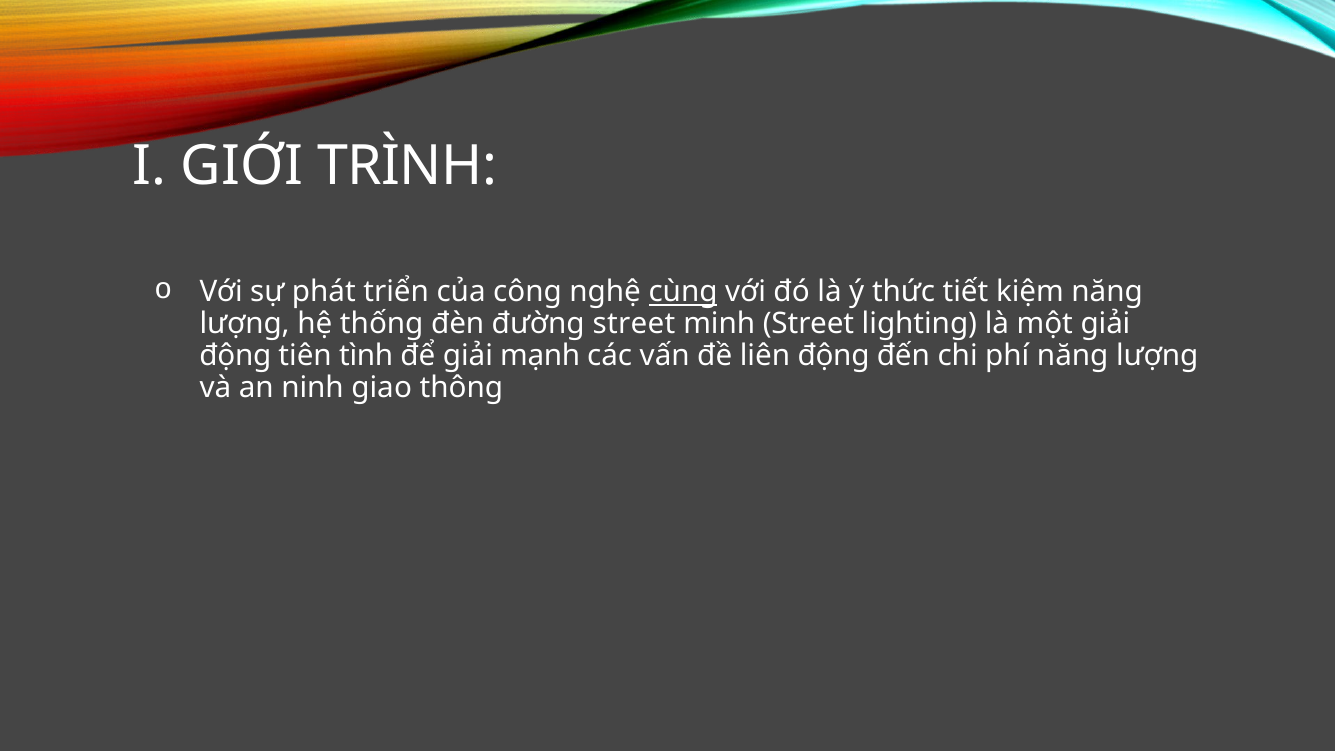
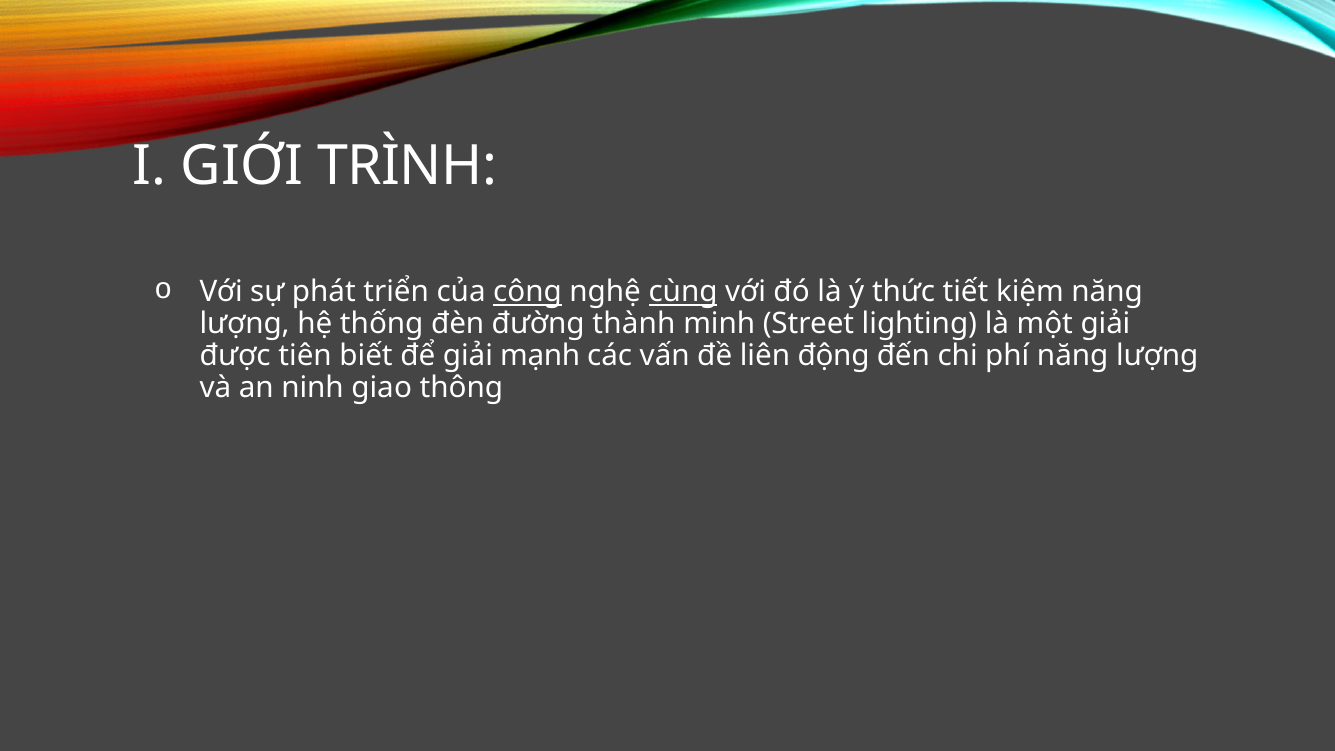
công underline: none -> present
đường street: street -> thành
động at (235, 356): động -> được
tình: tình -> biết
